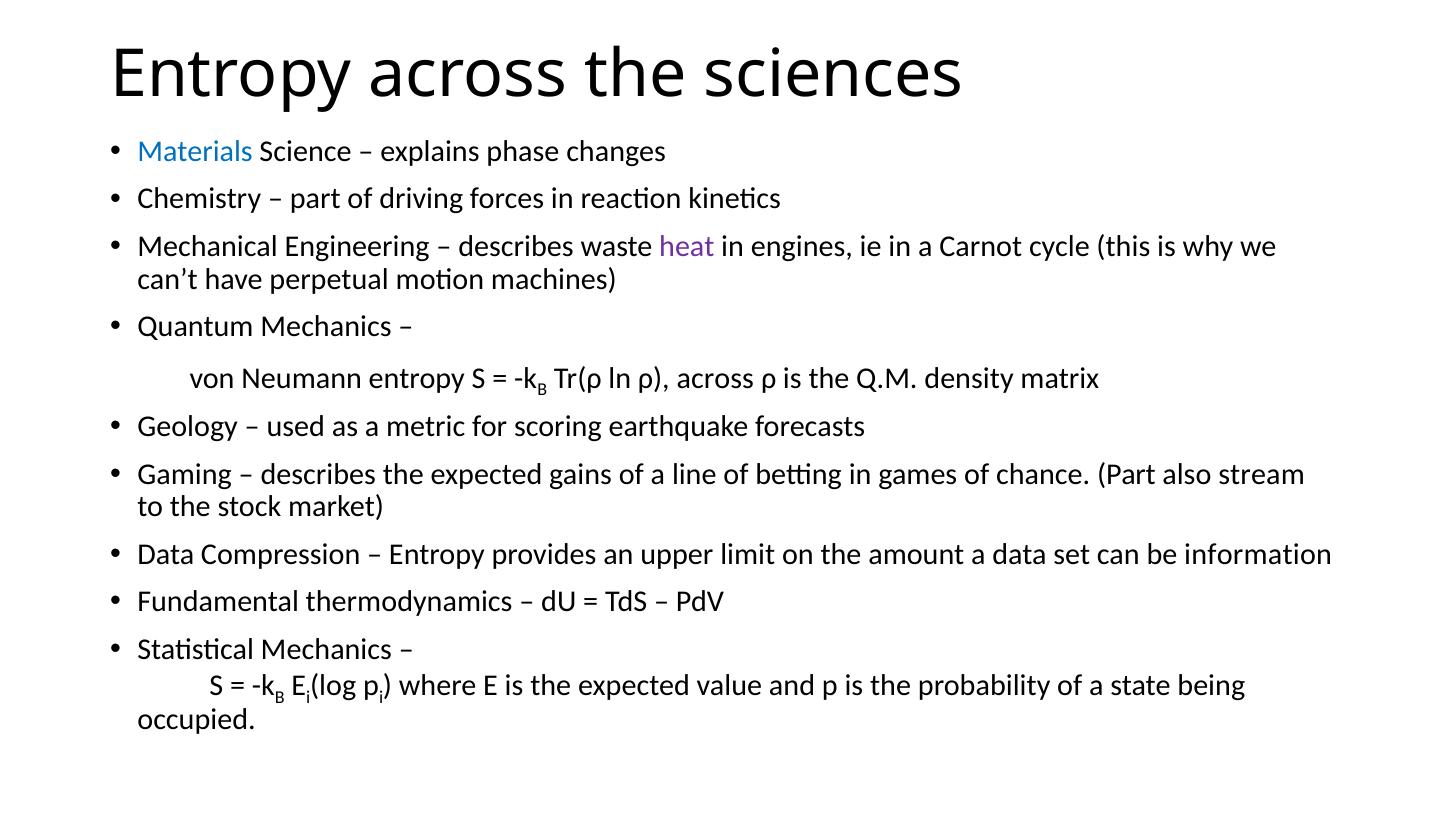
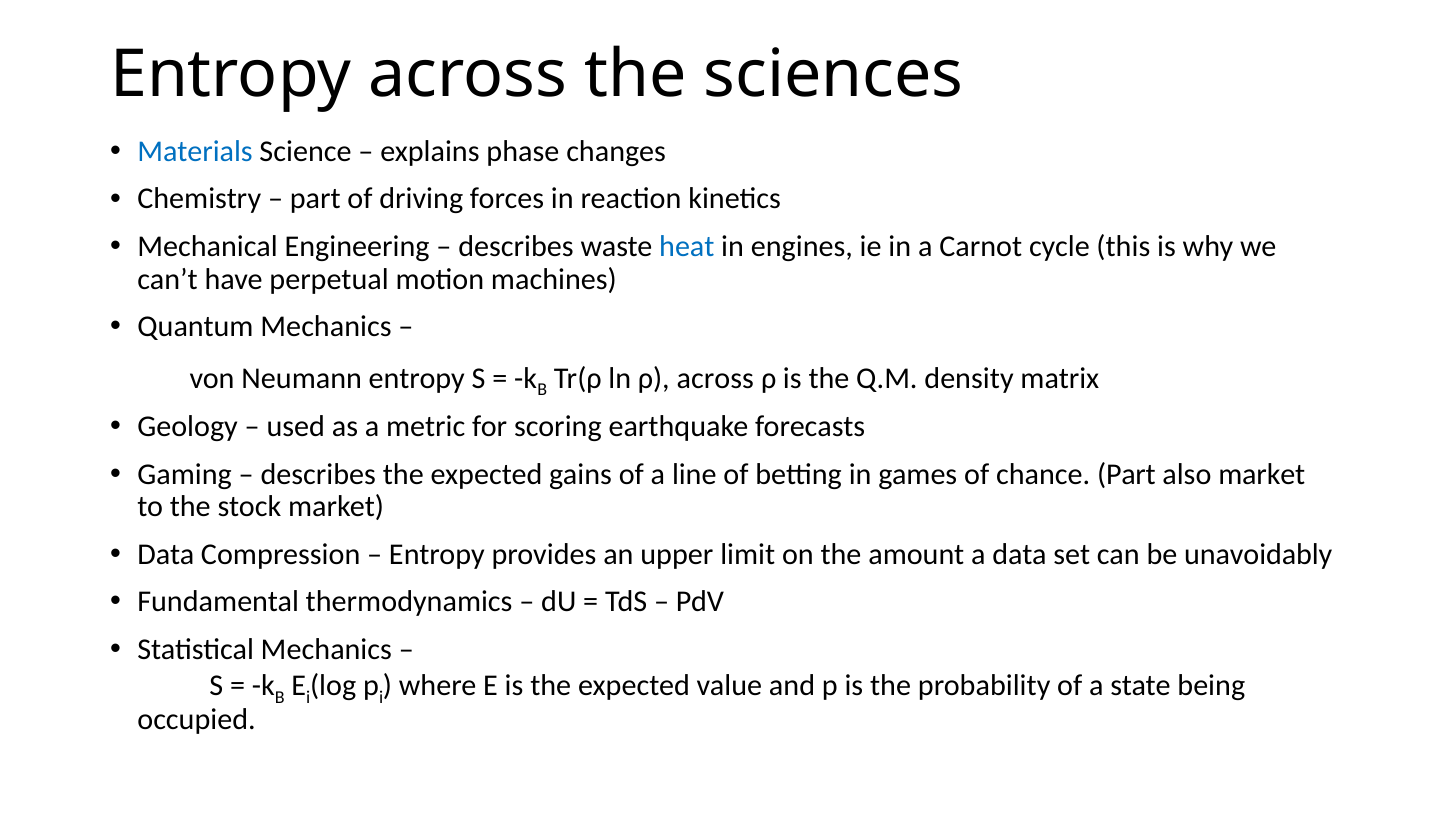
heat colour: purple -> blue
also stream: stream -> market
information: information -> unavoidably
